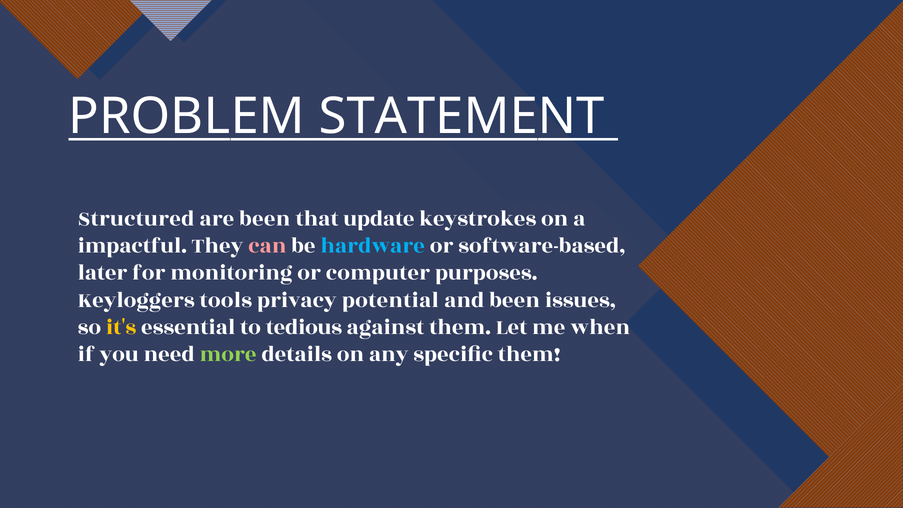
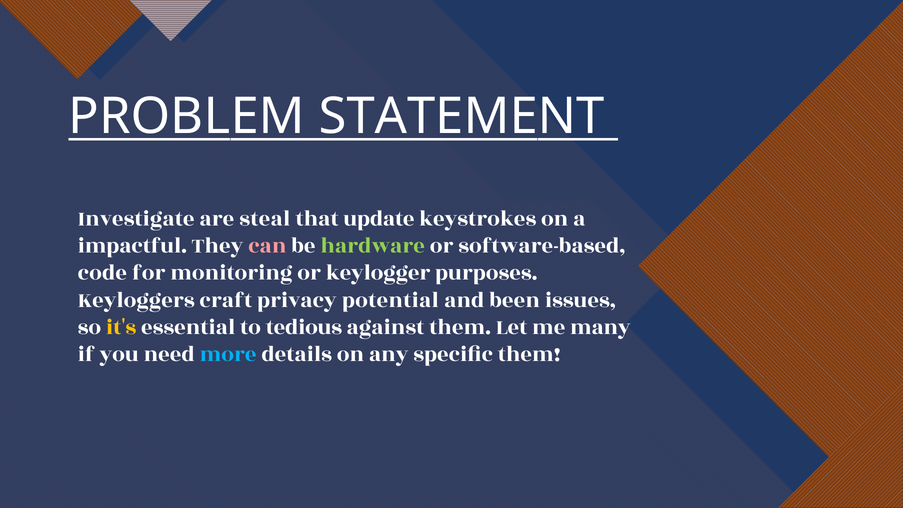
Structured: Structured -> Investigate
are been: been -> steal
hardware colour: light blue -> light green
later: later -> code
computer: computer -> keylogger
tools: tools -> craft
when: when -> many
more colour: light green -> light blue
